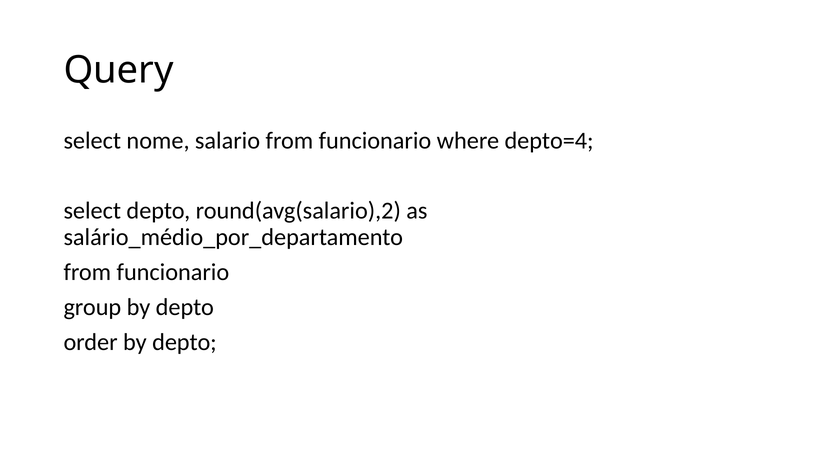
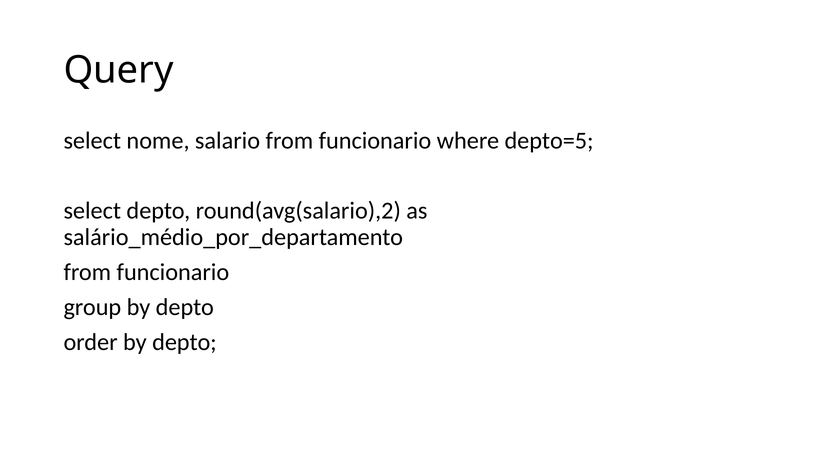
depto=4: depto=4 -> depto=5
